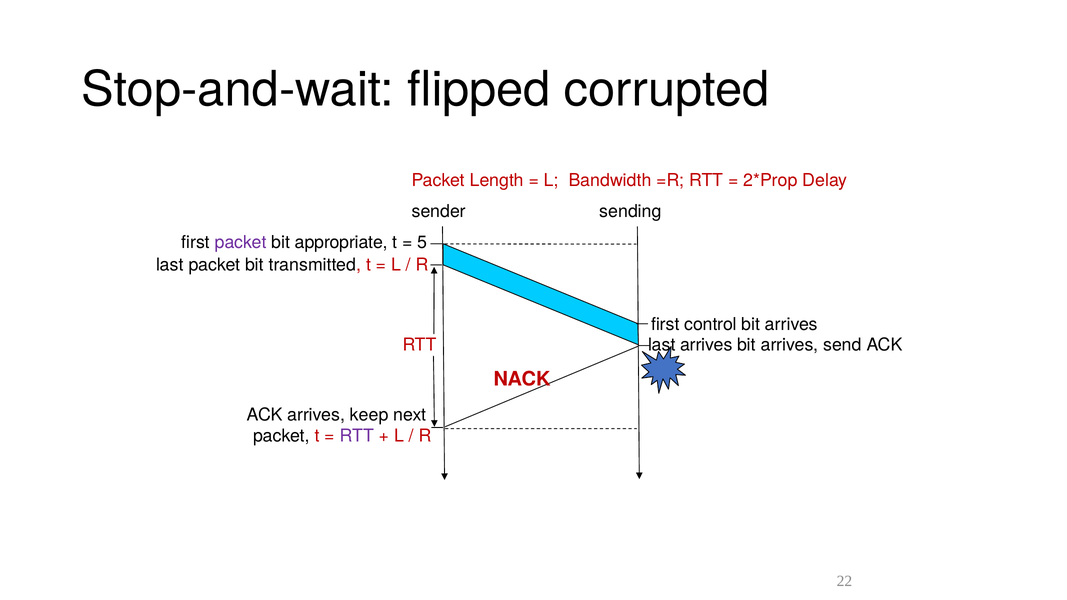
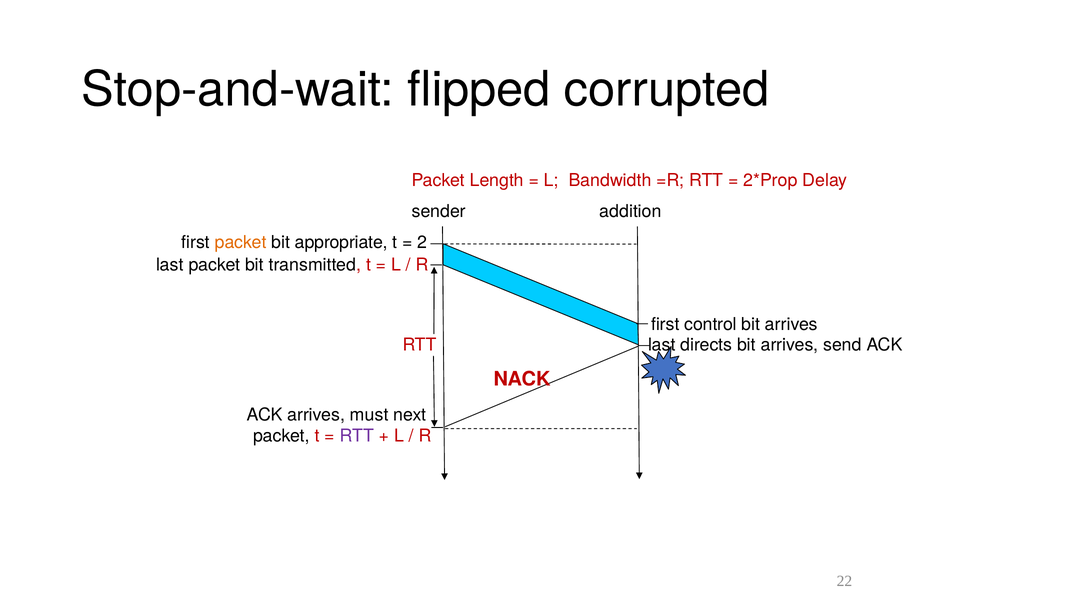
sending: sending -> addition
packet at (241, 242) colour: purple -> orange
5: 5 -> 2
arrives at (706, 345): arrives -> directs
keep: keep -> must
